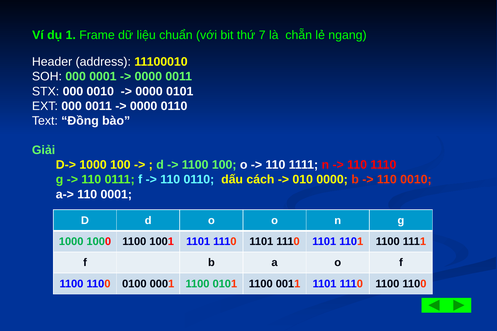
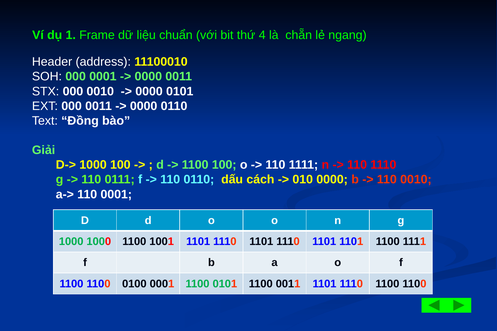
7: 7 -> 4
